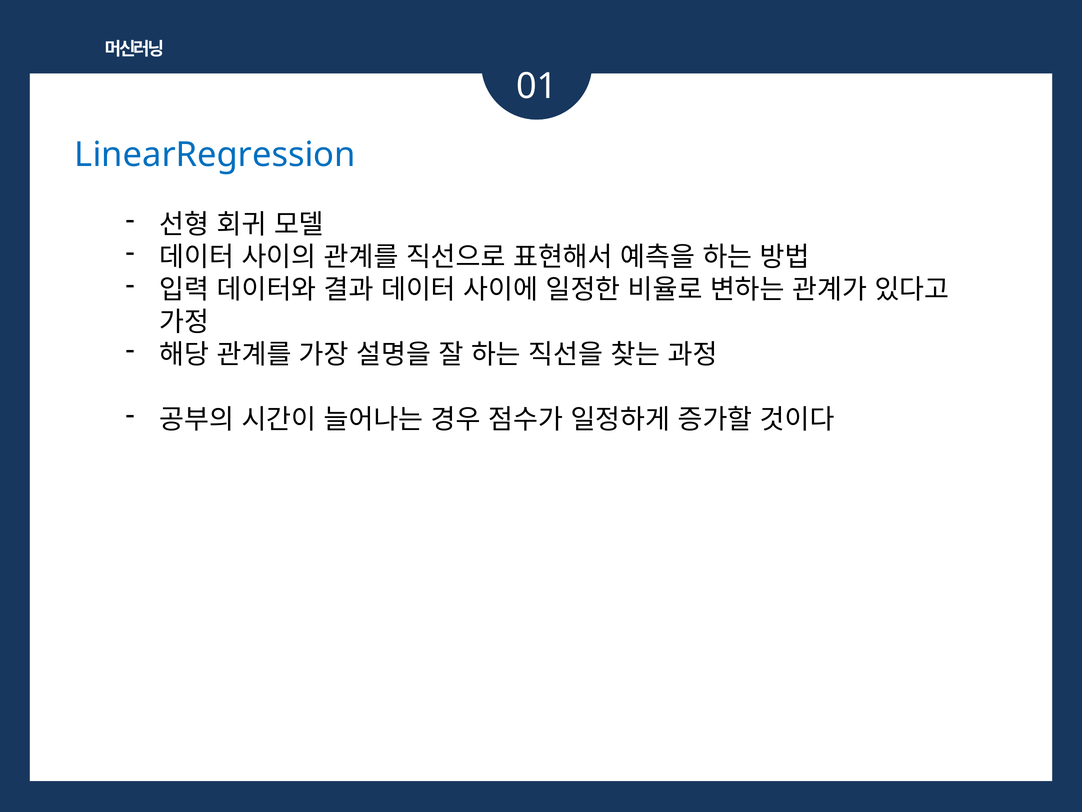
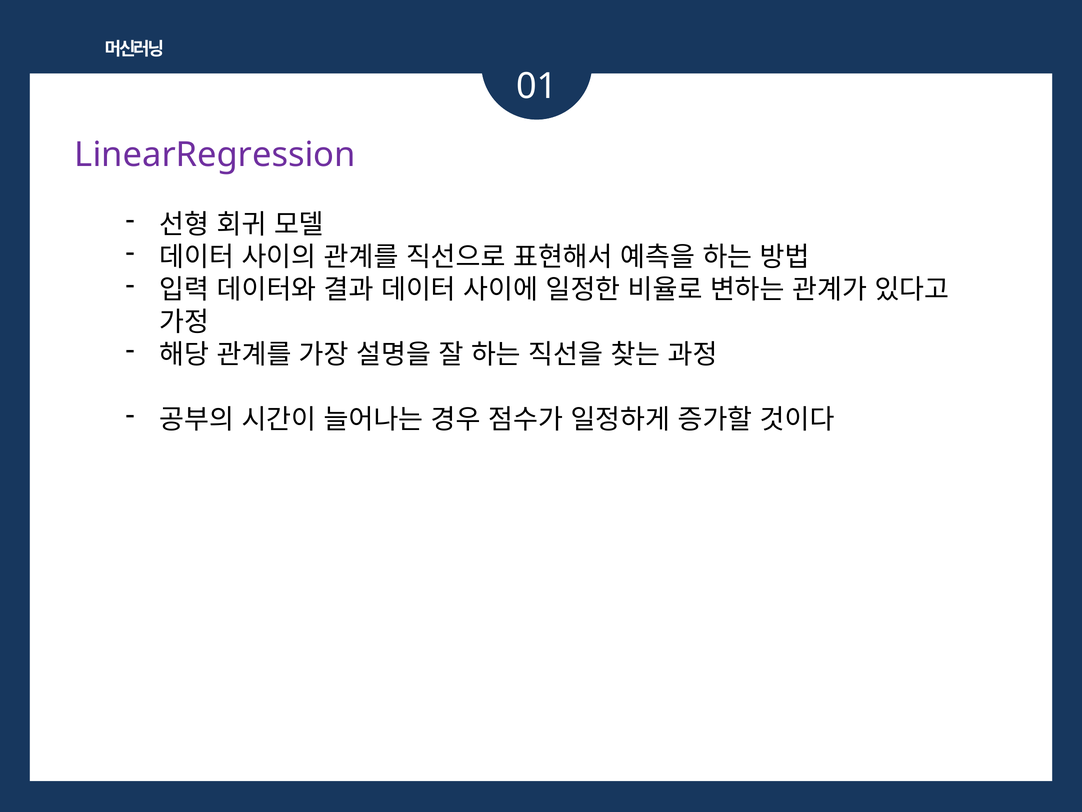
LinearRegression colour: blue -> purple
